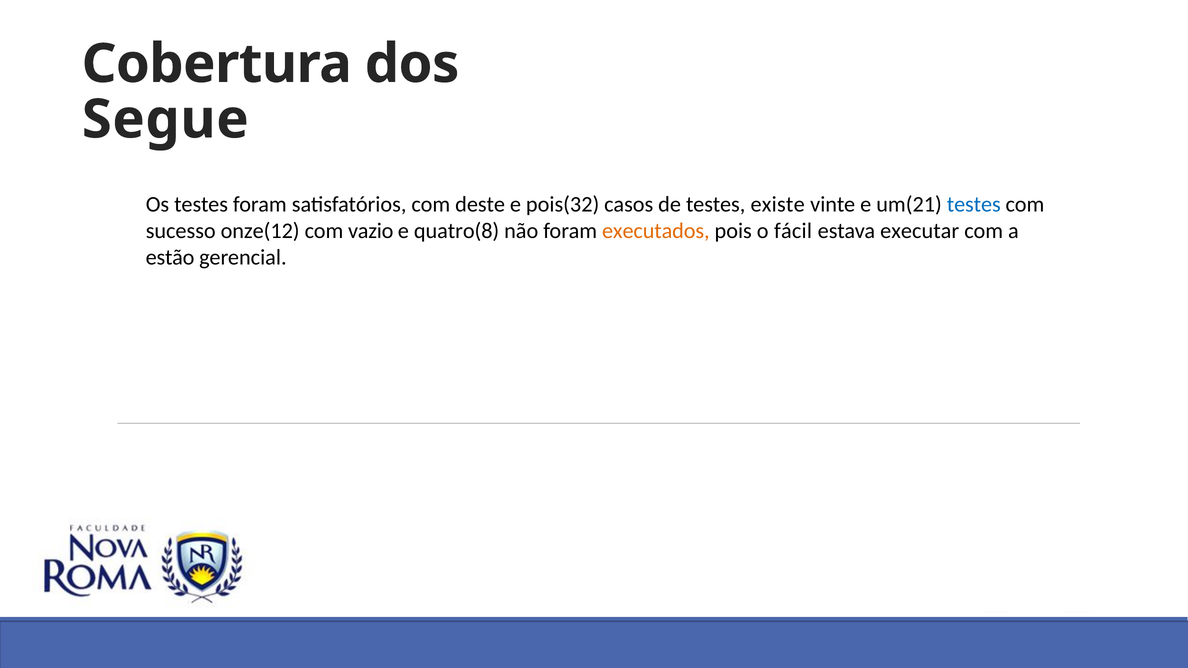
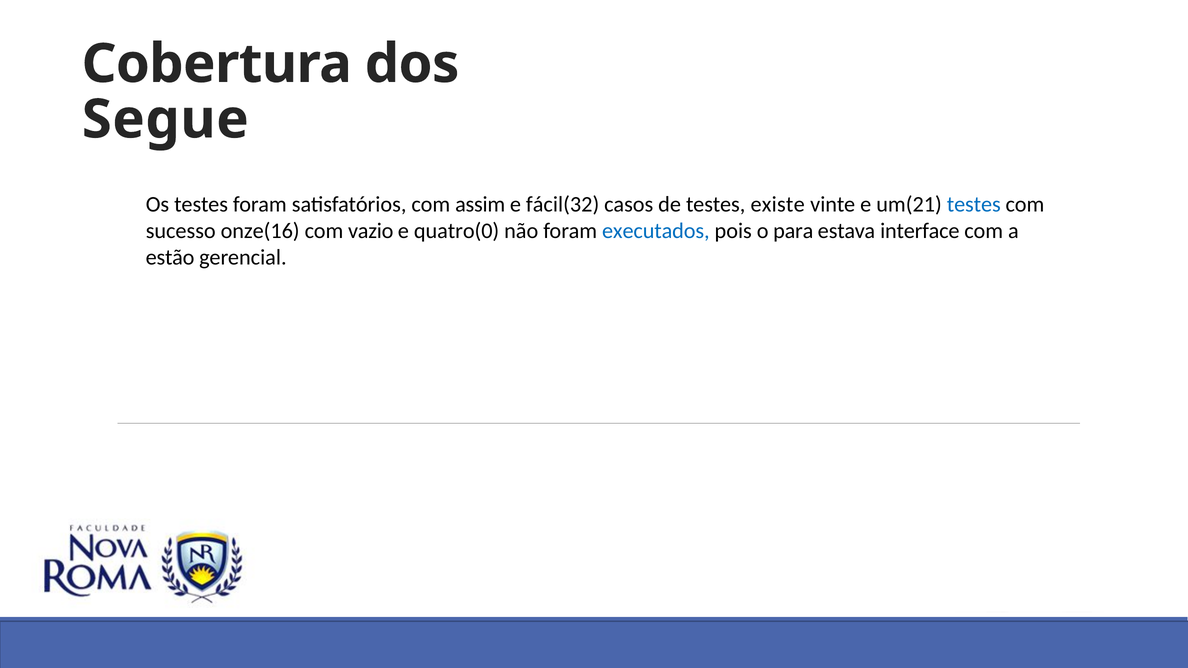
deste: deste -> assim
pois(32: pois(32 -> fácil(32
onze(12: onze(12 -> onze(16
quatro(8: quatro(8 -> quatro(0
executados colour: orange -> blue
fácil: fácil -> para
executar: executar -> interface
